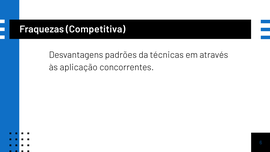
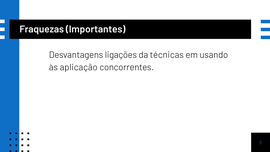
Competitiva: Competitiva -> Importantes
padrões: padrões -> ligações
através: através -> usando
